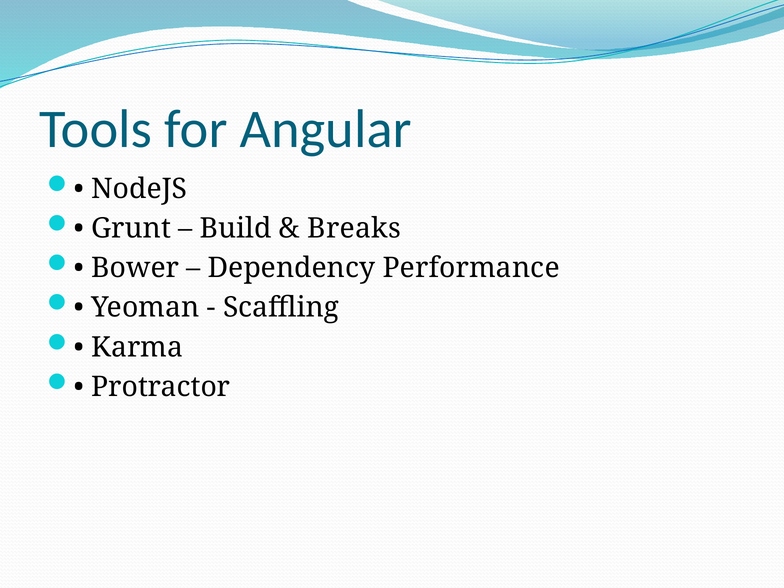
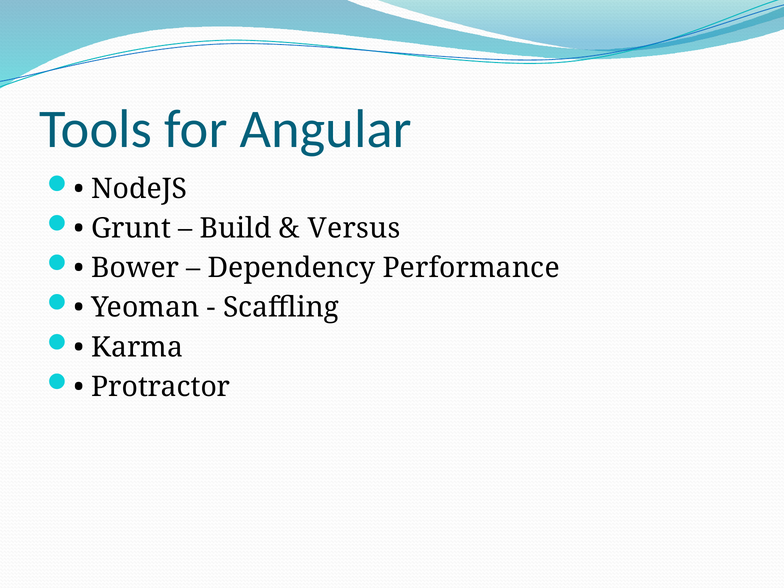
Breaks: Breaks -> Versus
